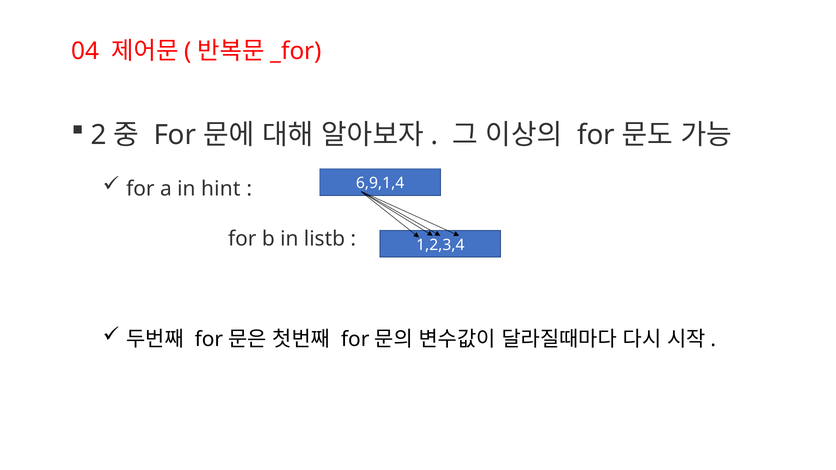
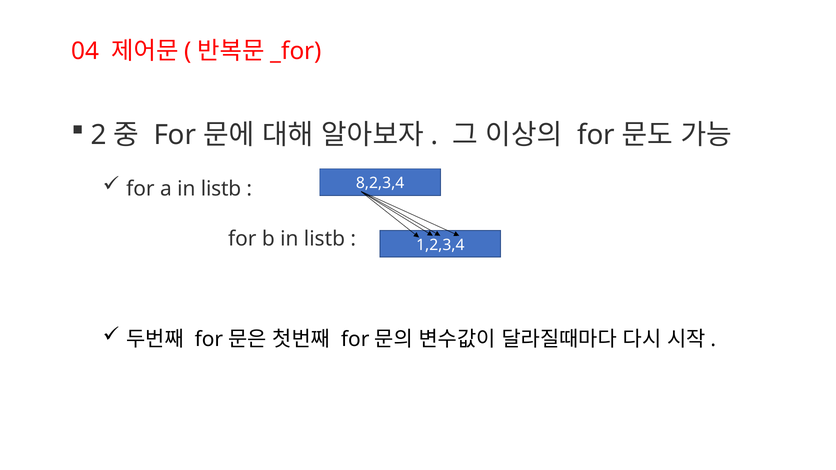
a in hint: hint -> listb
6,9,1,4: 6,9,1,4 -> 8,2,3,4
